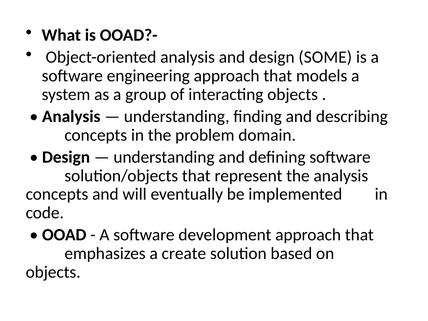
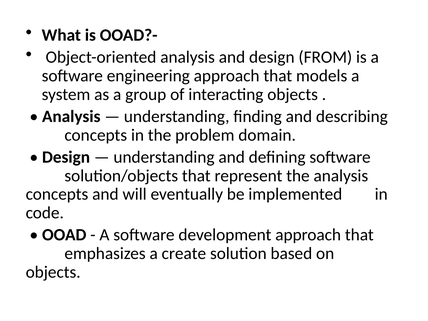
SOME: SOME -> FROM
